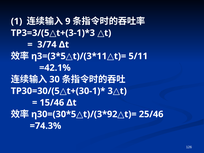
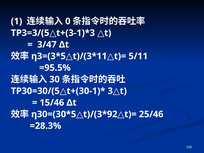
9: 9 -> 0
3/74: 3/74 -> 3/47
=42.1%: =42.1% -> =95.5%
=74.3%: =74.3% -> =28.3%
